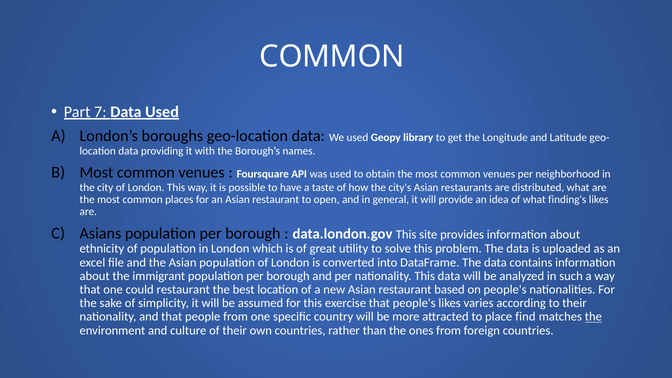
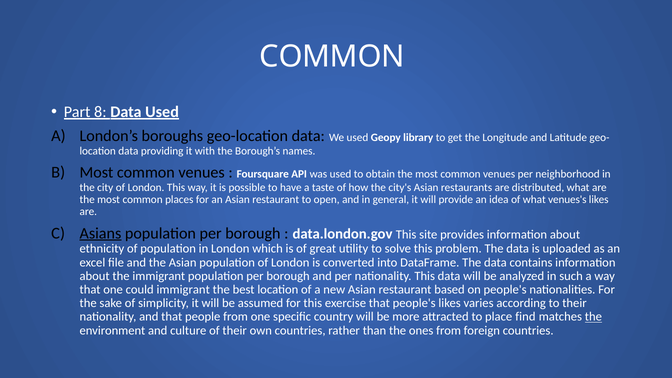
7: 7 -> 8
finding's: finding's -> venues's
Asians underline: none -> present
could restaurant: restaurant -> immigrant
